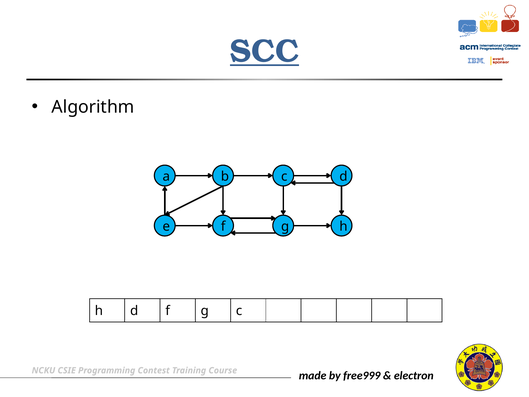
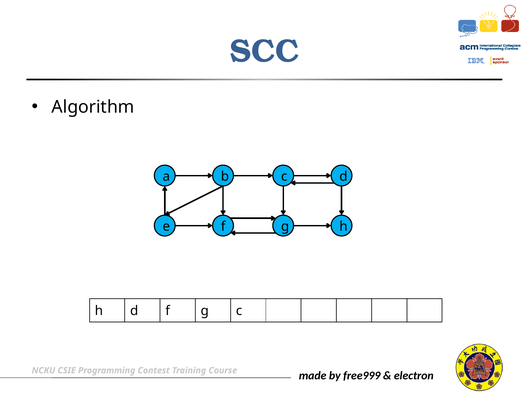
SCC underline: present -> none
